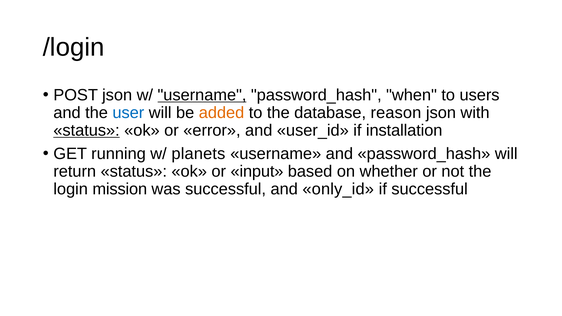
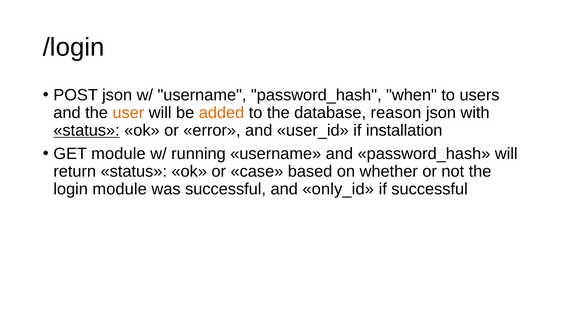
username at (202, 95) underline: present -> none
user colour: blue -> orange
GET running: running -> module
planets: planets -> running
input: input -> case
login mission: mission -> module
